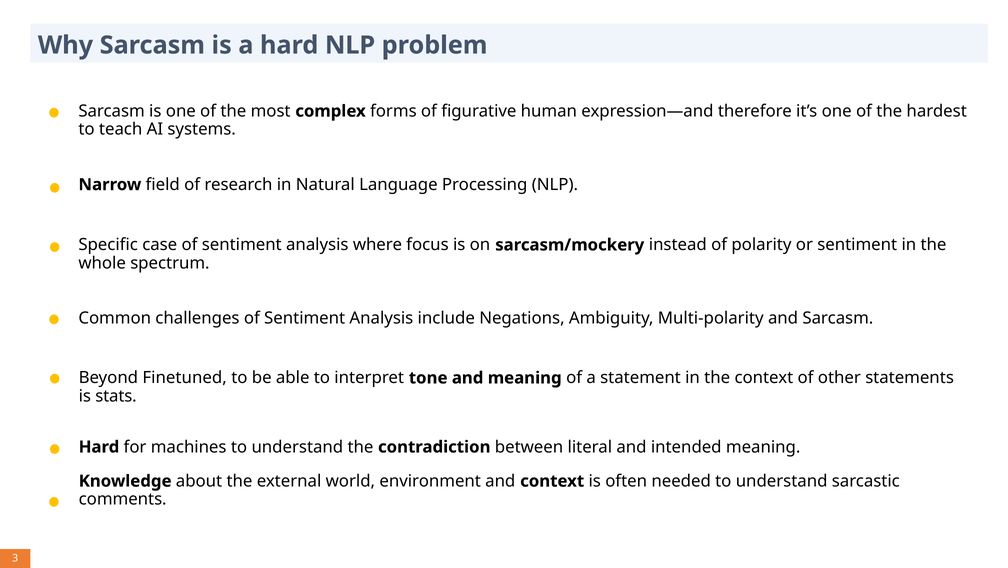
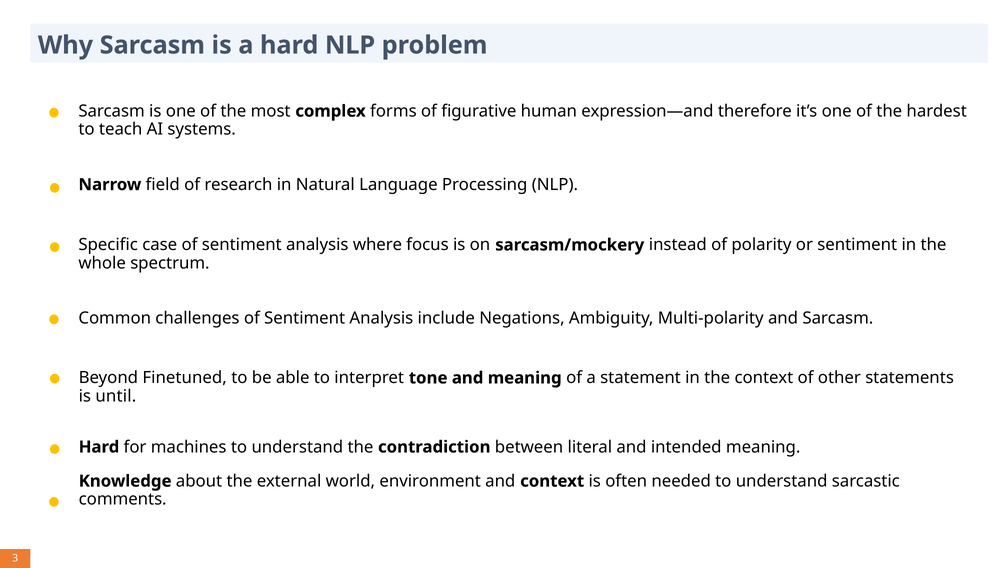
stats: stats -> until
